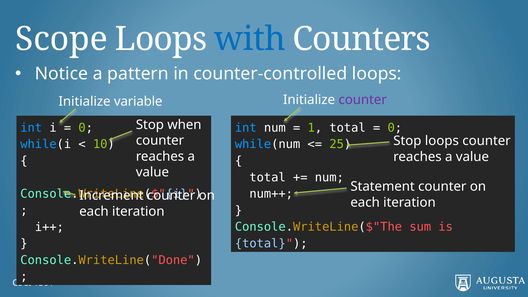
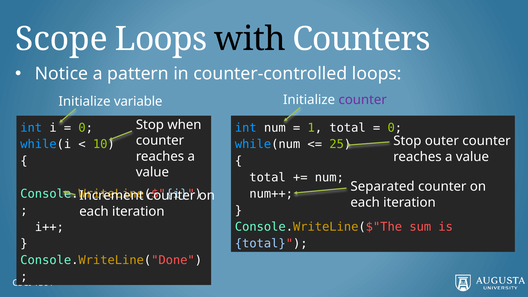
with colour: blue -> black
Stop loops: loops -> outer
Statement: Statement -> Separated
